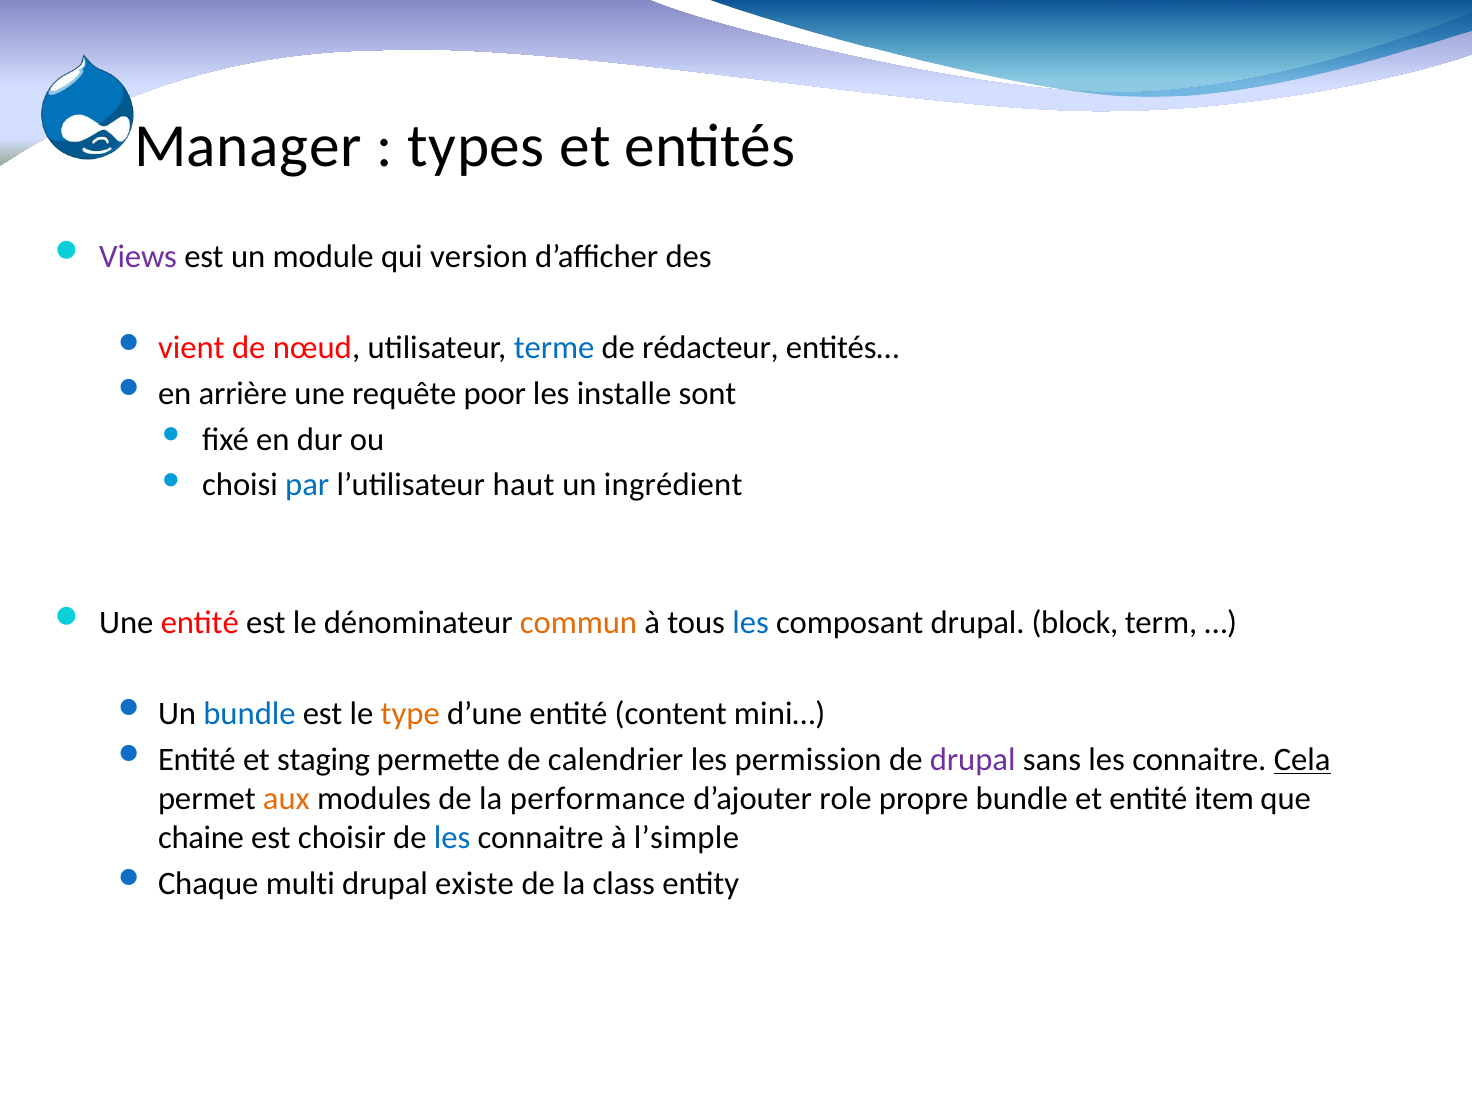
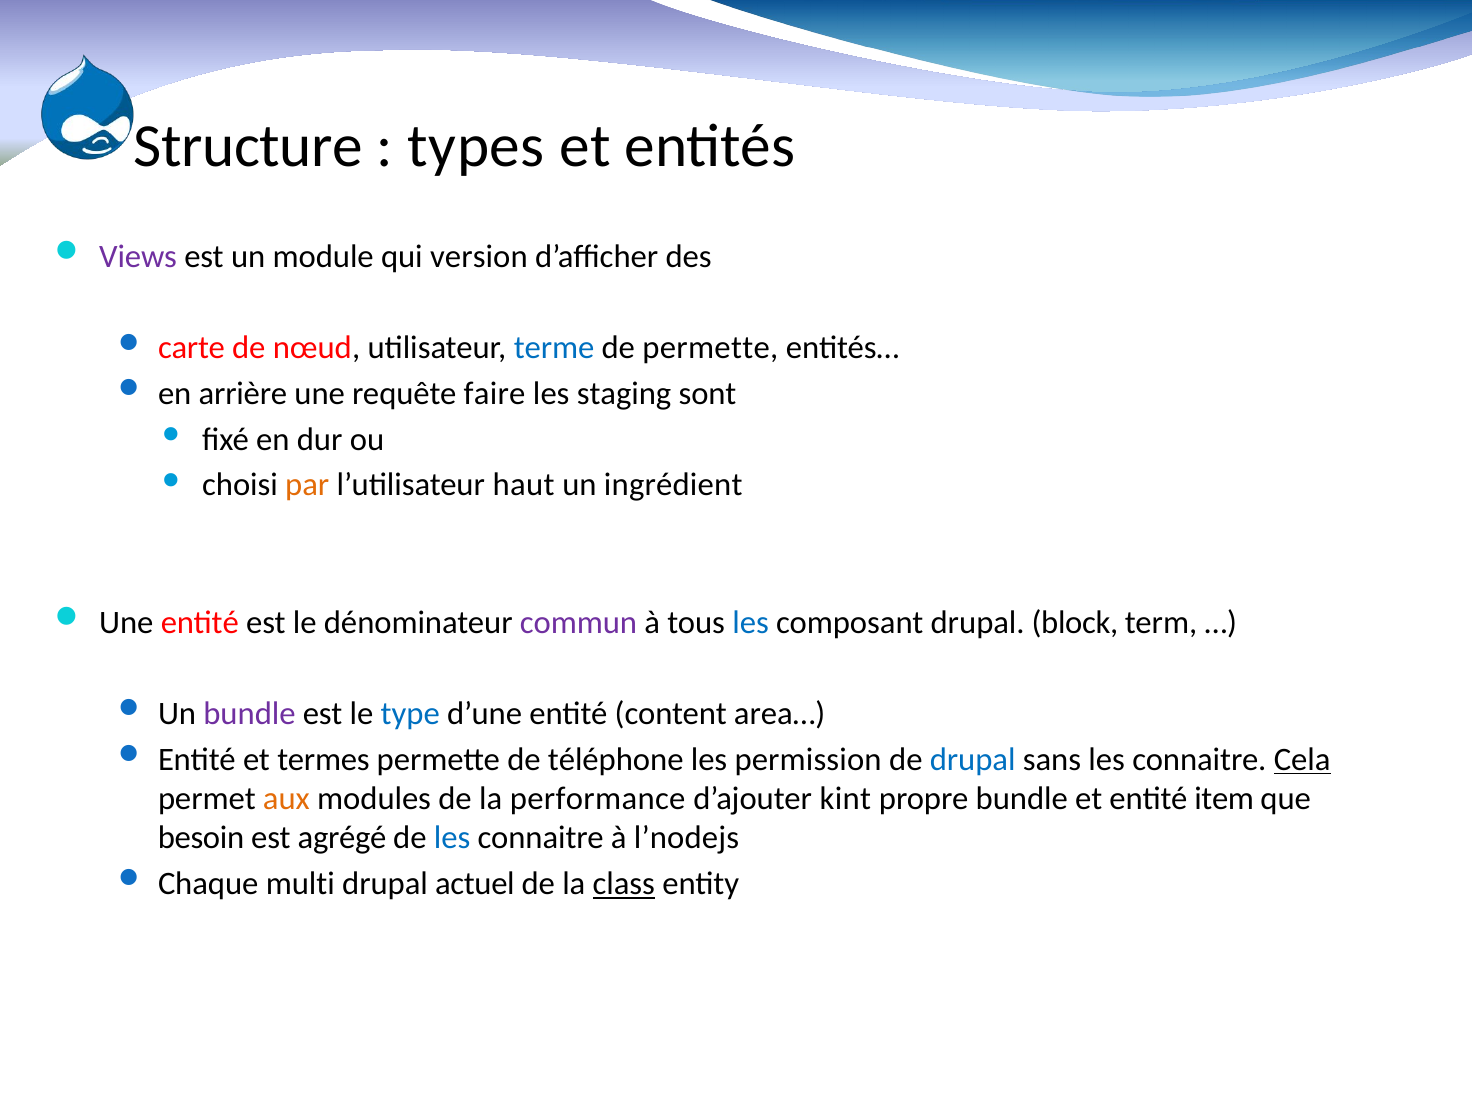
Manager: Manager -> Structure
vient: vient -> carte
de rédacteur: rédacteur -> permette
poor: poor -> faire
installe: installe -> staging
par colour: blue -> orange
commun colour: orange -> purple
bundle at (249, 714) colour: blue -> purple
type colour: orange -> blue
mini…: mini… -> area…
staging: staging -> termes
calendrier: calendrier -> téléphone
drupal at (973, 759) colour: purple -> blue
role: role -> kint
chaine: chaine -> besoin
choisir: choisir -> agrégé
l’simple: l’simple -> l’nodejs
existe: existe -> actuel
class underline: none -> present
